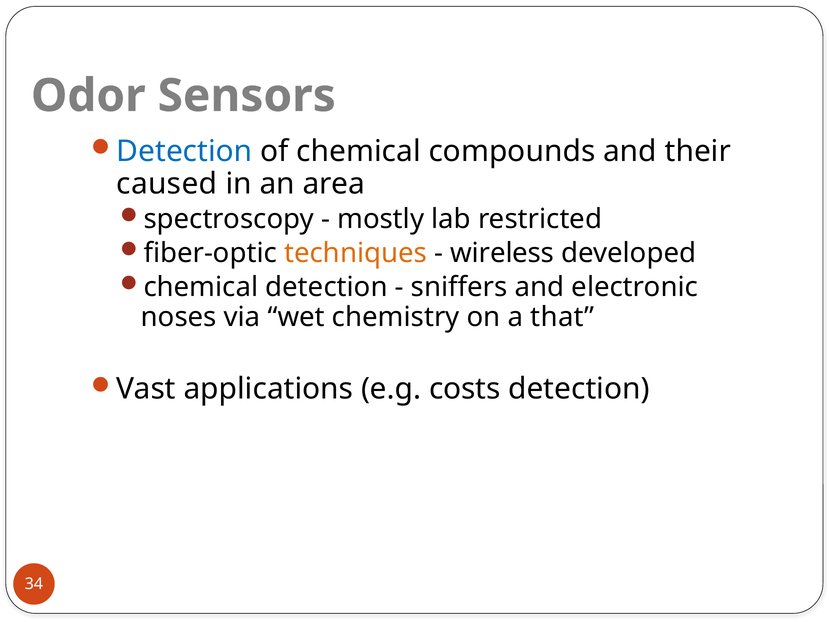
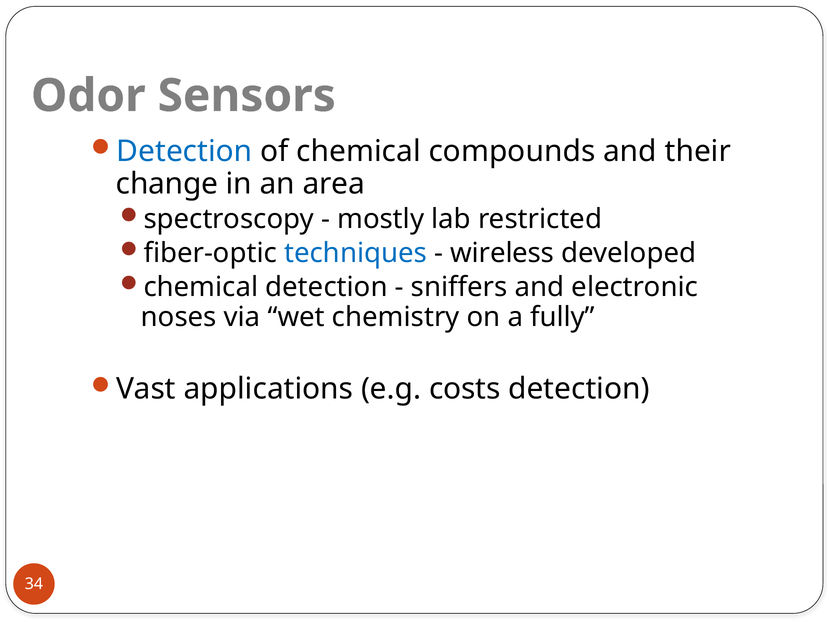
caused: caused -> change
techniques colour: orange -> blue
that: that -> fully
